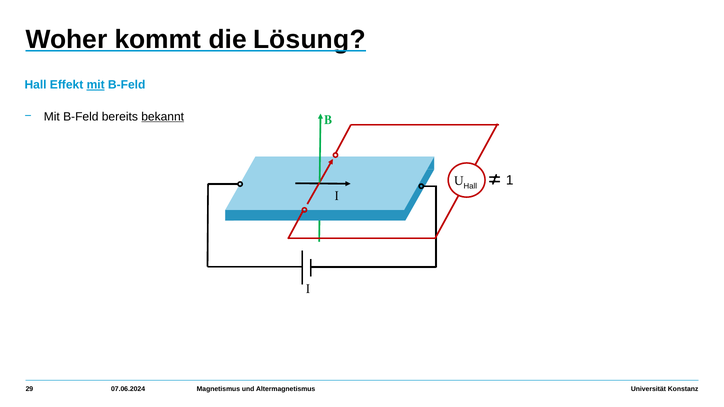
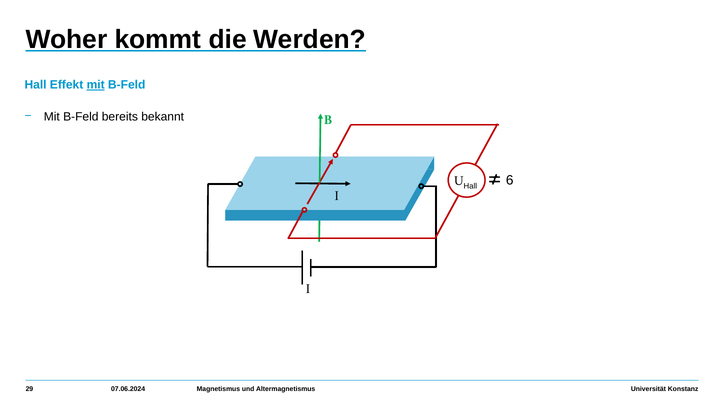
Lösung: Lösung -> Werden
bekannt underline: present -> none
1: 1 -> 6
